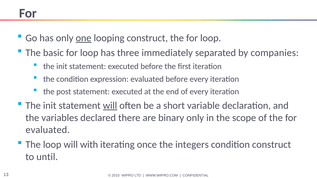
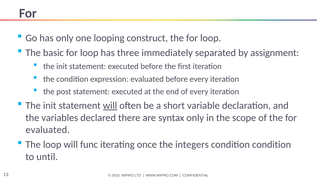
one underline: present -> none
companies: companies -> assignment
binary: binary -> syntax
with: with -> func
condition construct: construct -> condition
